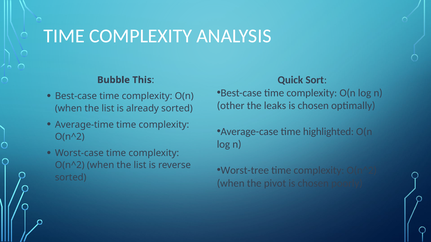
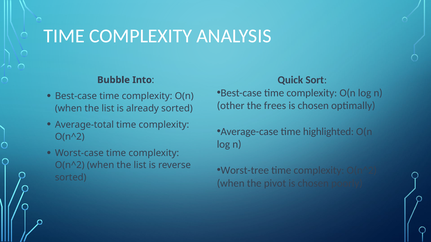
This: This -> Into
leaks: leaks -> frees
Average-time: Average-time -> Average-total
